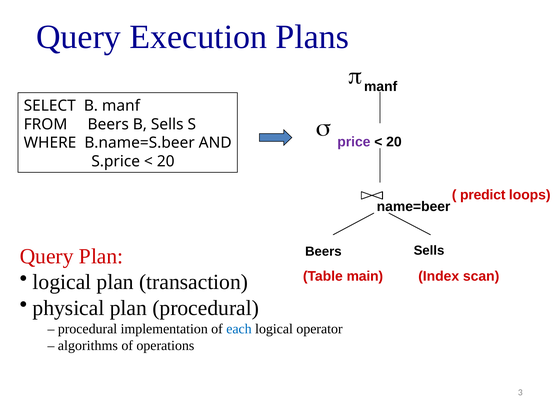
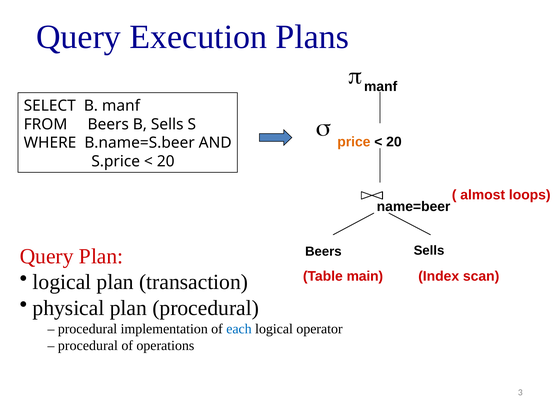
price colour: purple -> orange
predict: predict -> almost
algorithms at (88, 346): algorithms -> procedural
